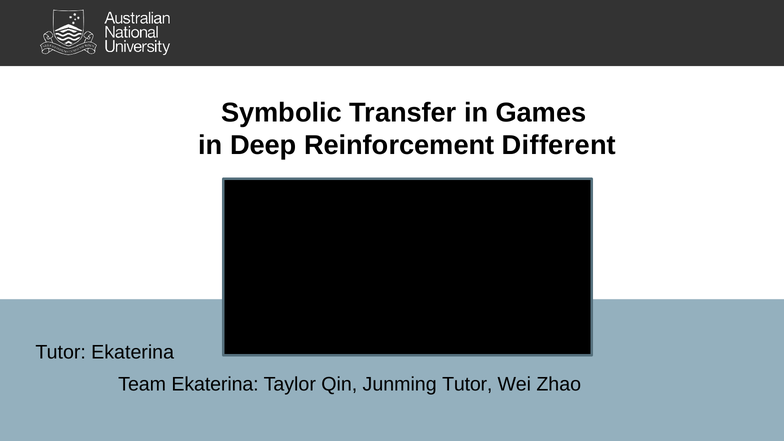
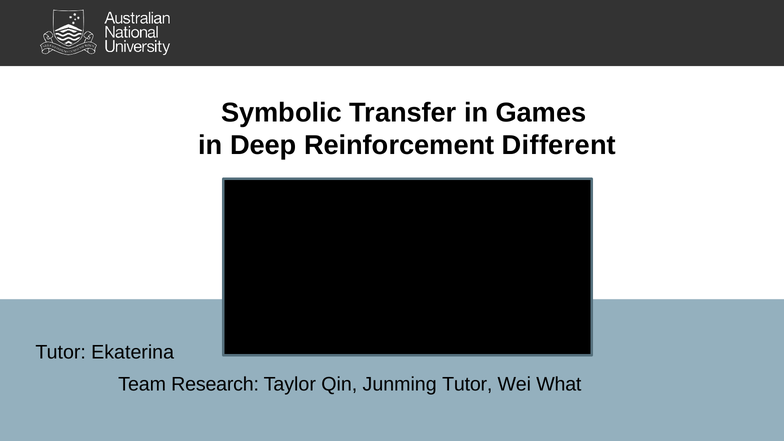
Team Ekaterina: Ekaterina -> Research
Zhao: Zhao -> What
